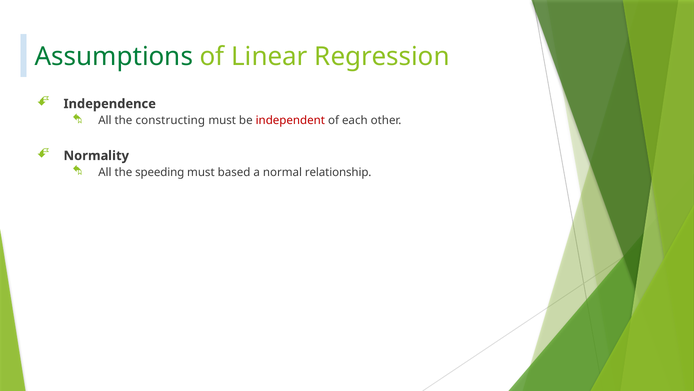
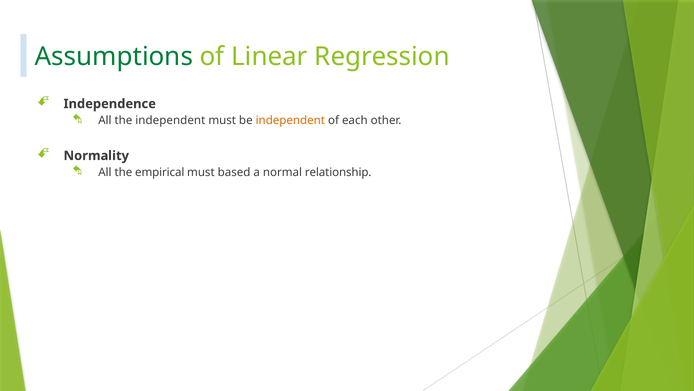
the constructing: constructing -> independent
independent at (290, 120) colour: red -> orange
speeding: speeding -> empirical
